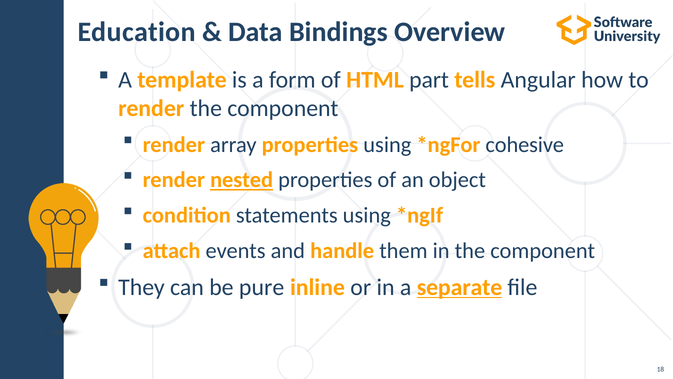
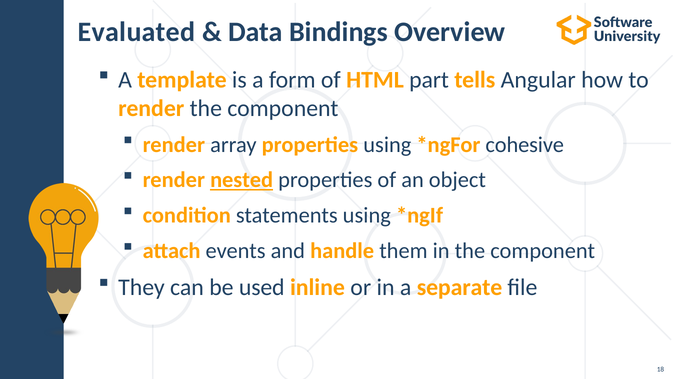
Education: Education -> Evaluated
pure: pure -> used
separate underline: present -> none
